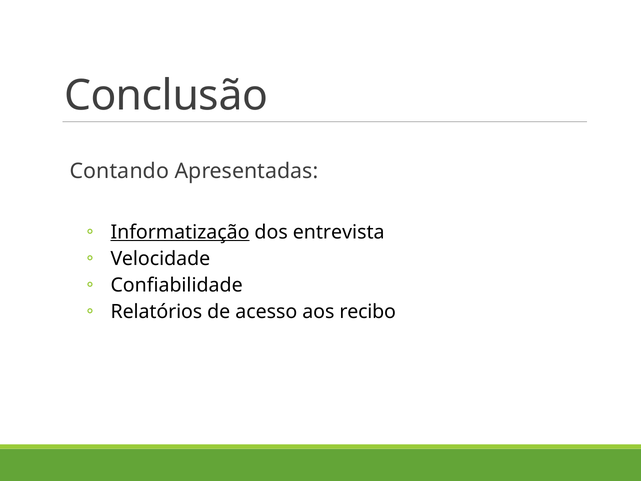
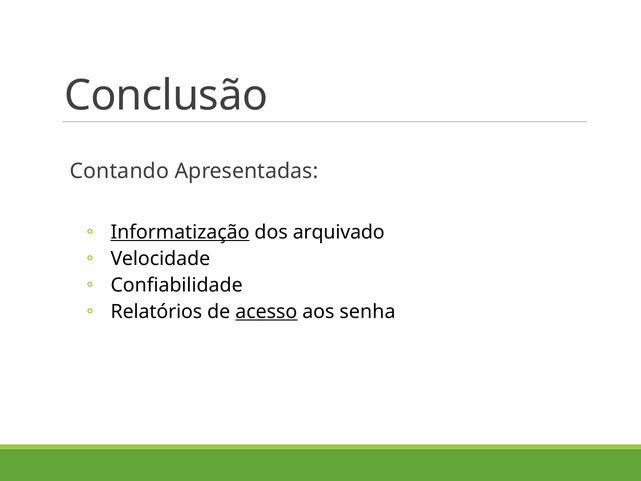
entrevista: entrevista -> arquivado
acesso underline: none -> present
recibo: recibo -> senha
